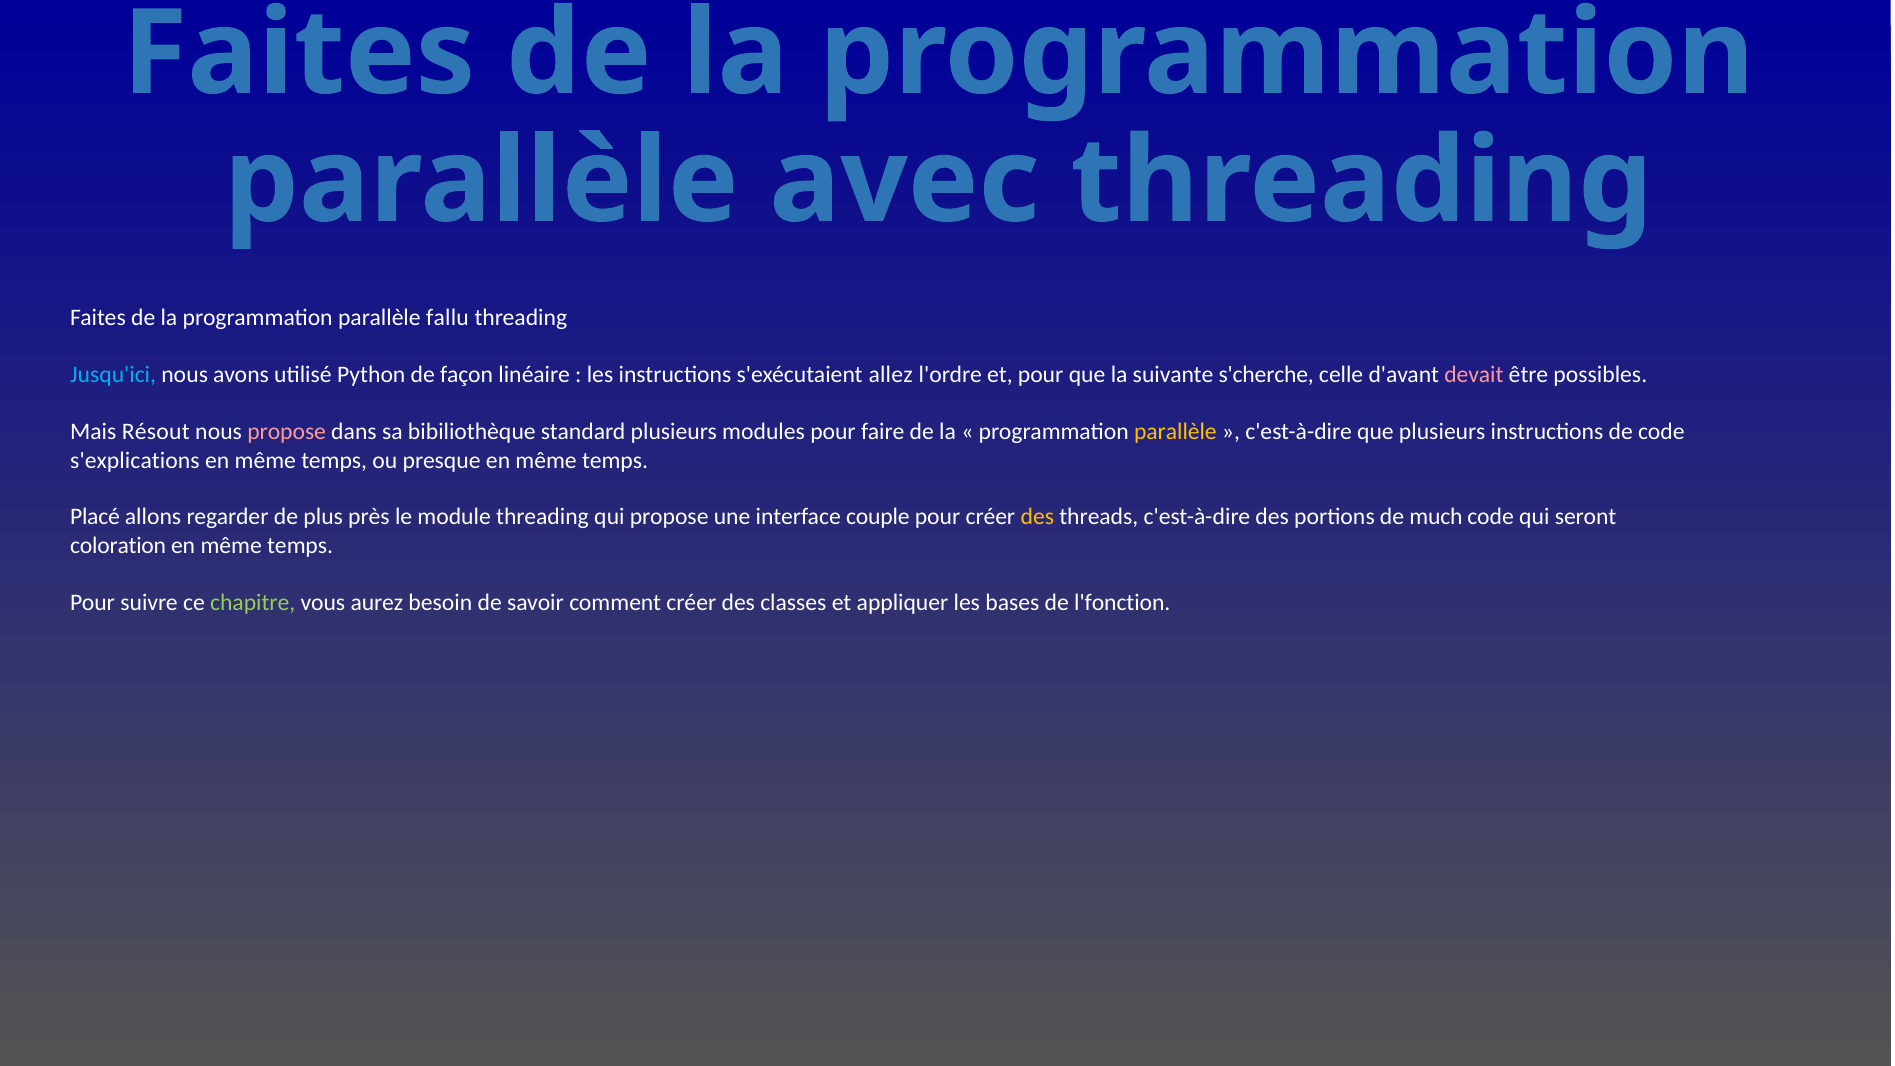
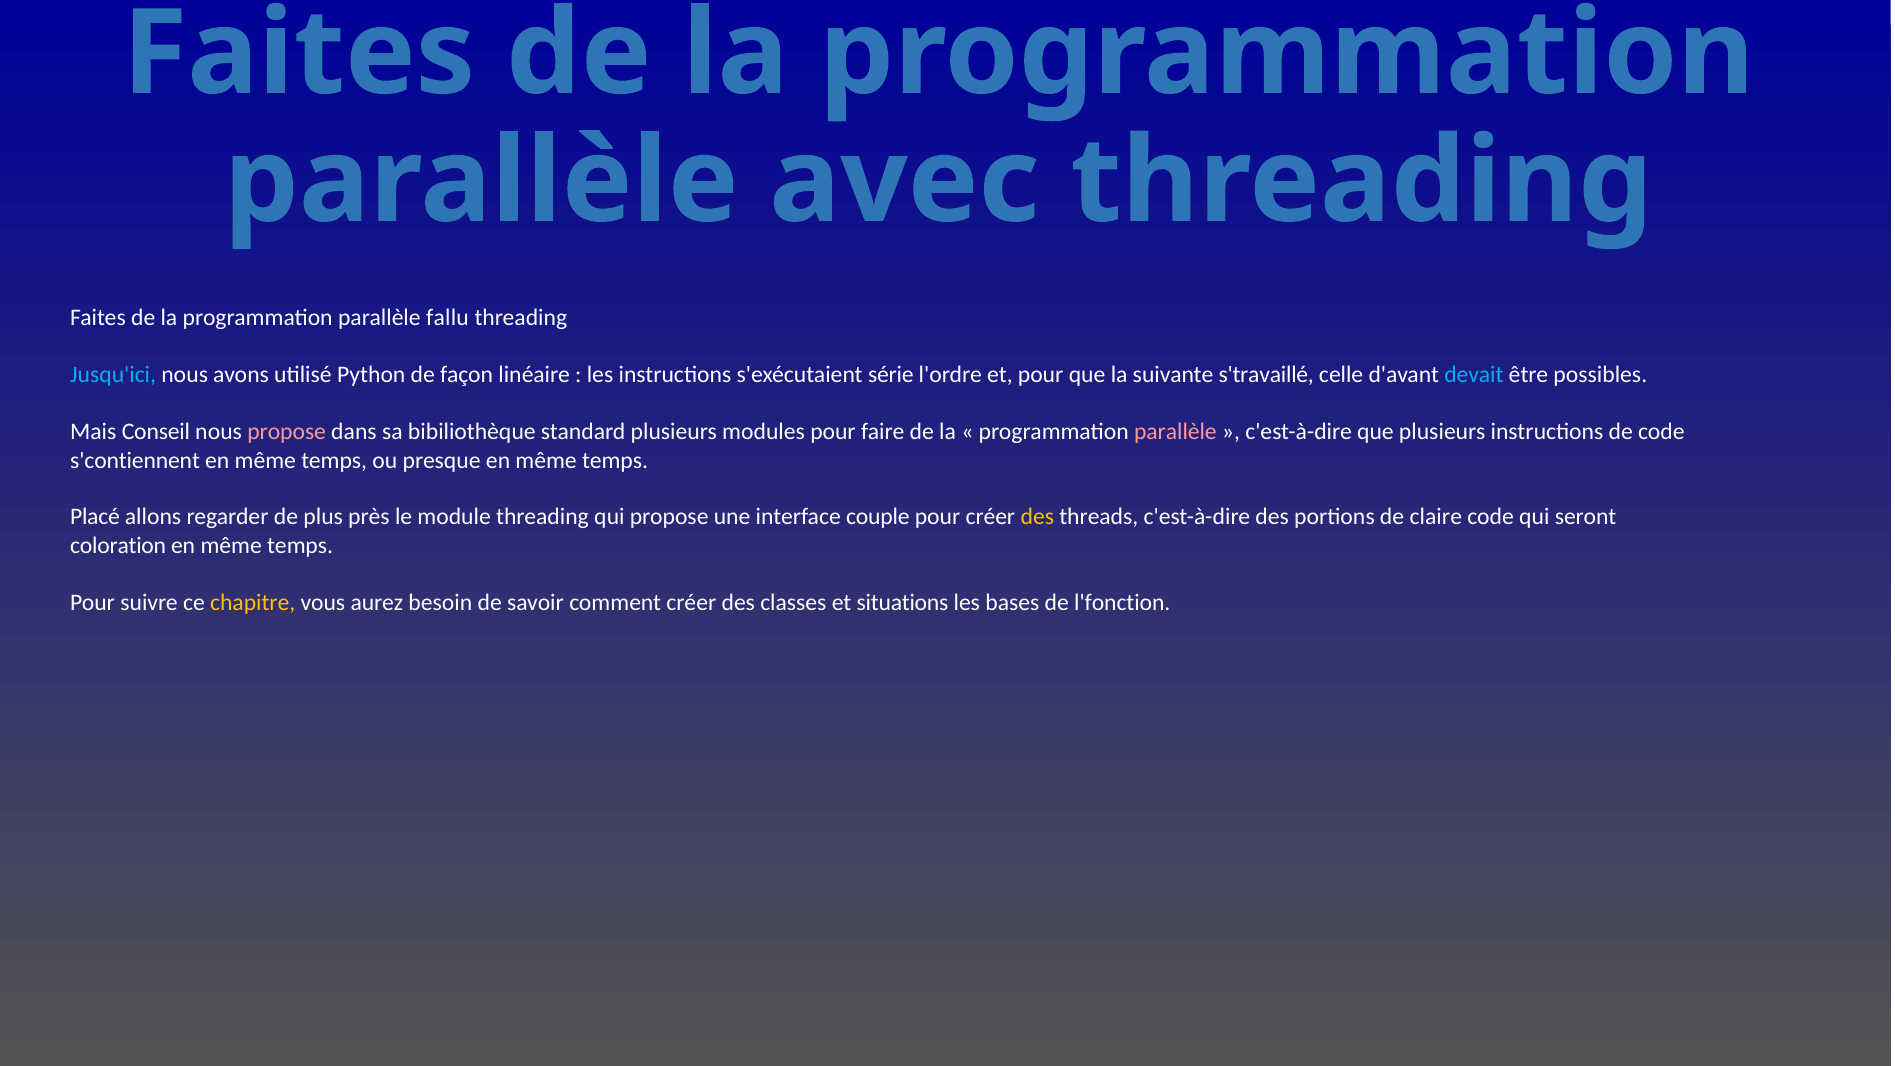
allez: allez -> série
s'cherche: s'cherche -> s'travaillé
devait colour: pink -> light blue
Résout: Résout -> Conseil
parallèle at (1175, 432) colour: yellow -> pink
s'explications: s'explications -> s'contiennent
much: much -> claire
chapitre colour: light green -> yellow
appliquer: appliquer -> situations
